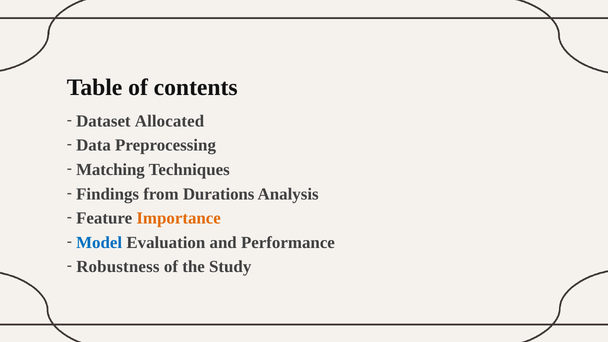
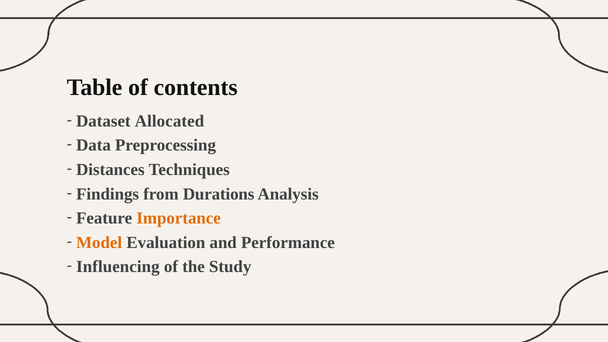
Matching: Matching -> Distances
Model colour: blue -> orange
Robustness: Robustness -> Influencing
